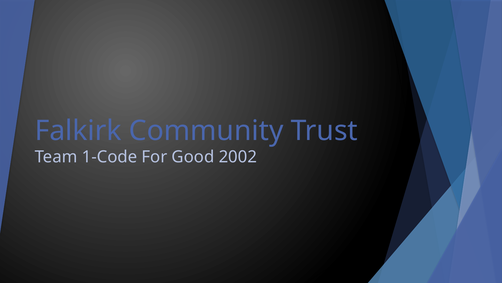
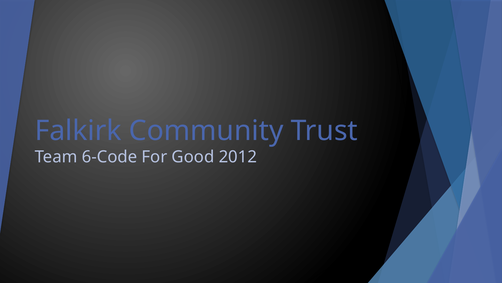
1-Code: 1-Code -> 6-Code
2002: 2002 -> 2012
